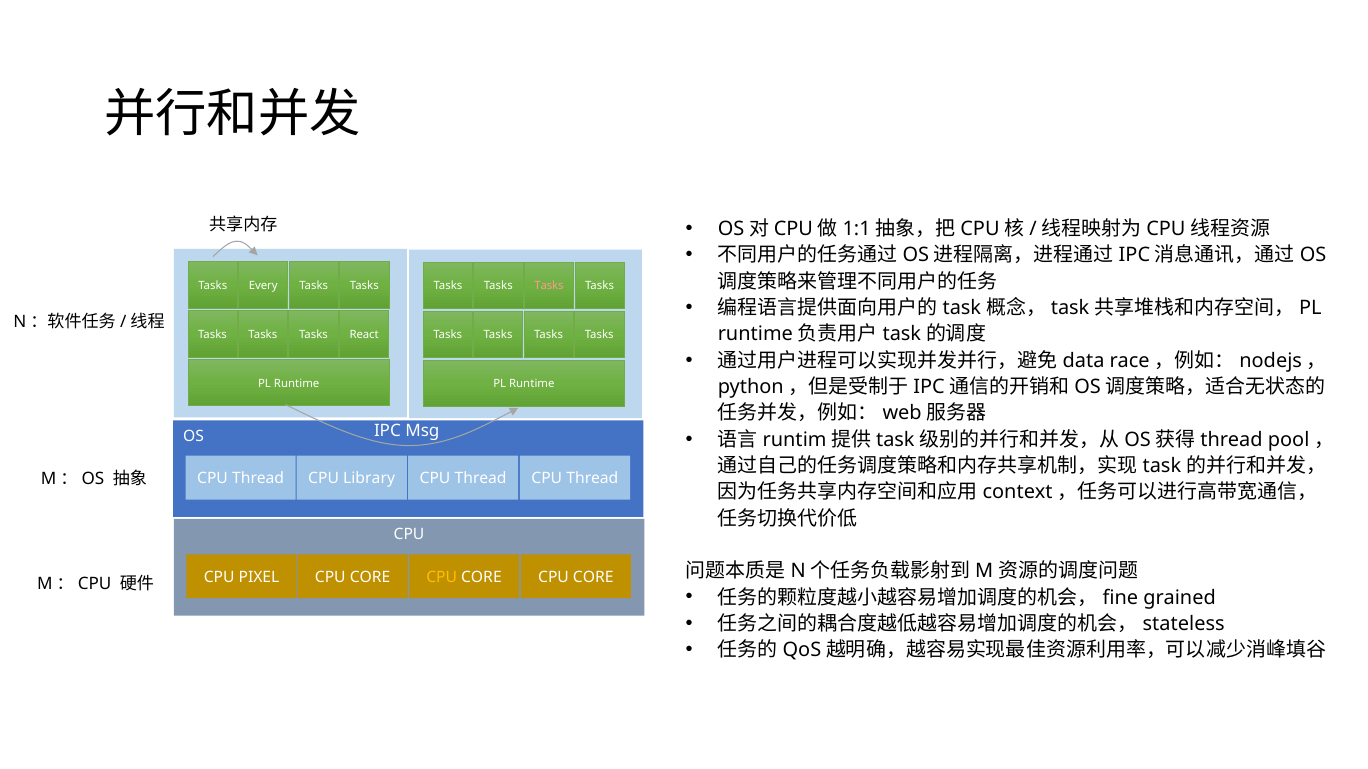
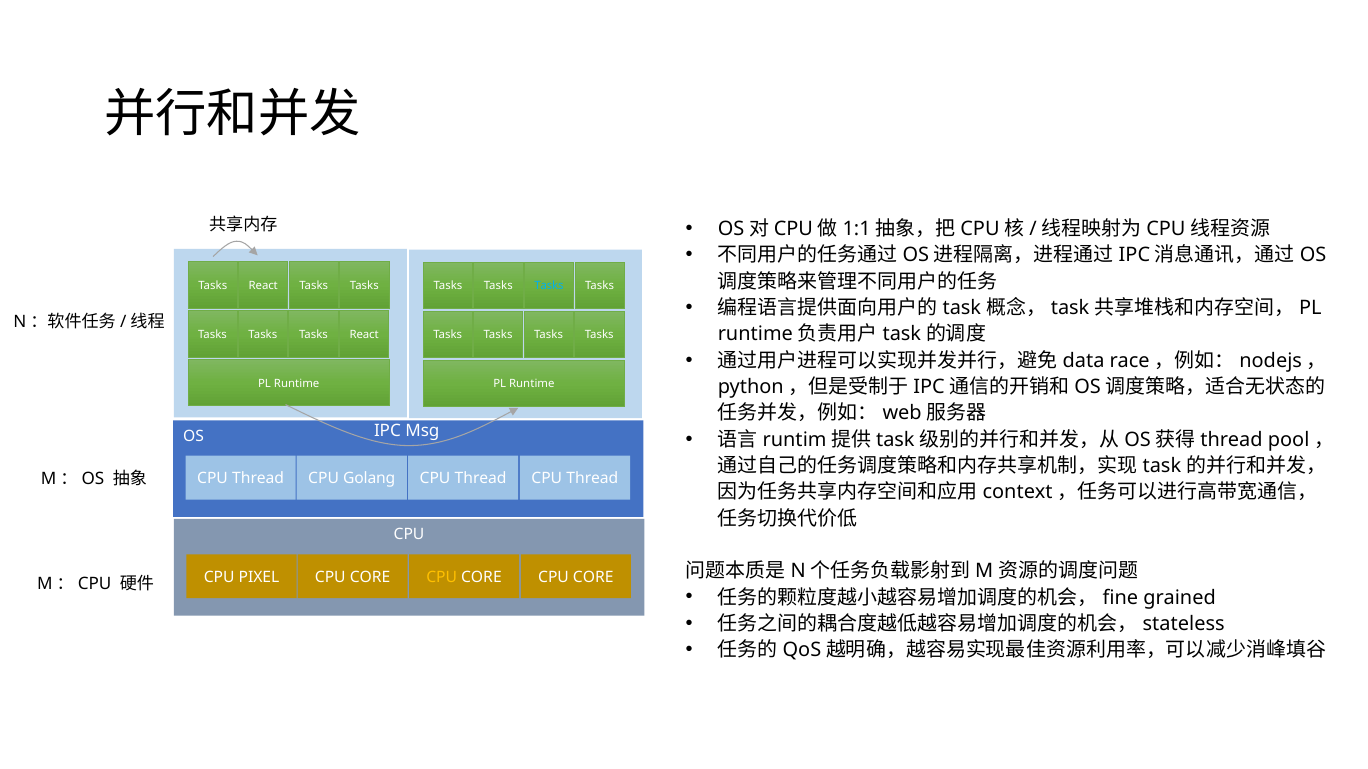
Every at (263, 286): Every -> React
Tasks at (549, 286) colour: pink -> light blue
Library: Library -> Golang
